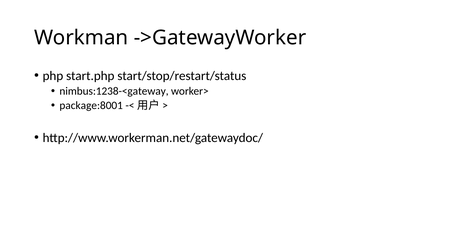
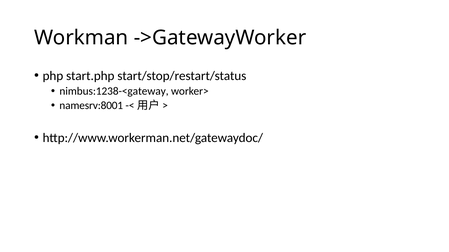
package:8001: package:8001 -> namesrv:8001
